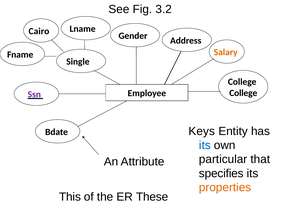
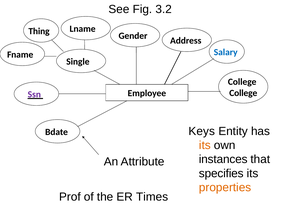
Cairo: Cairo -> Thing
Salary colour: orange -> blue
its at (205, 146) colour: blue -> orange
particular: particular -> instances
This: This -> Prof
These: These -> Times
